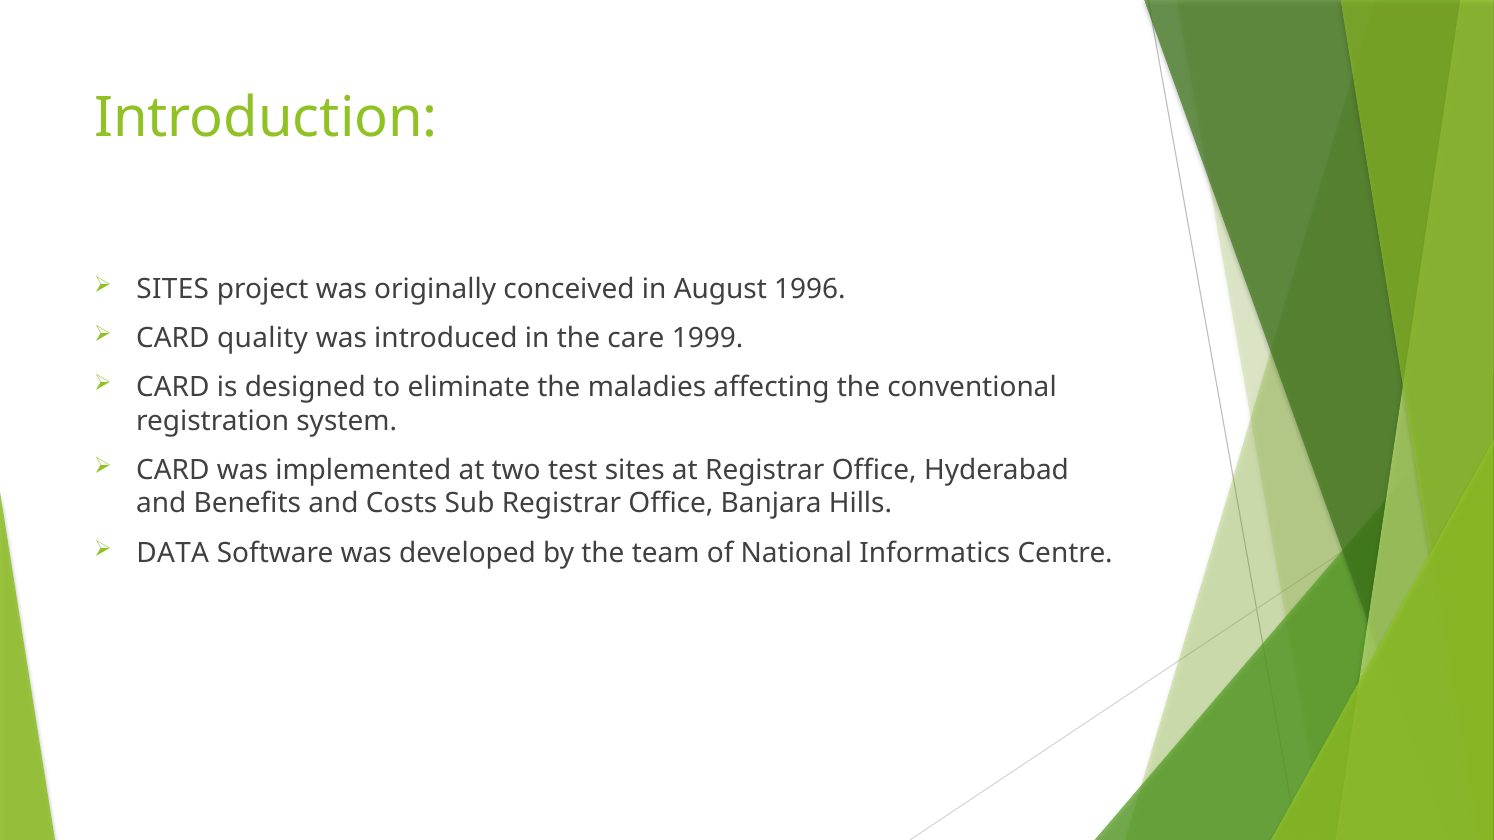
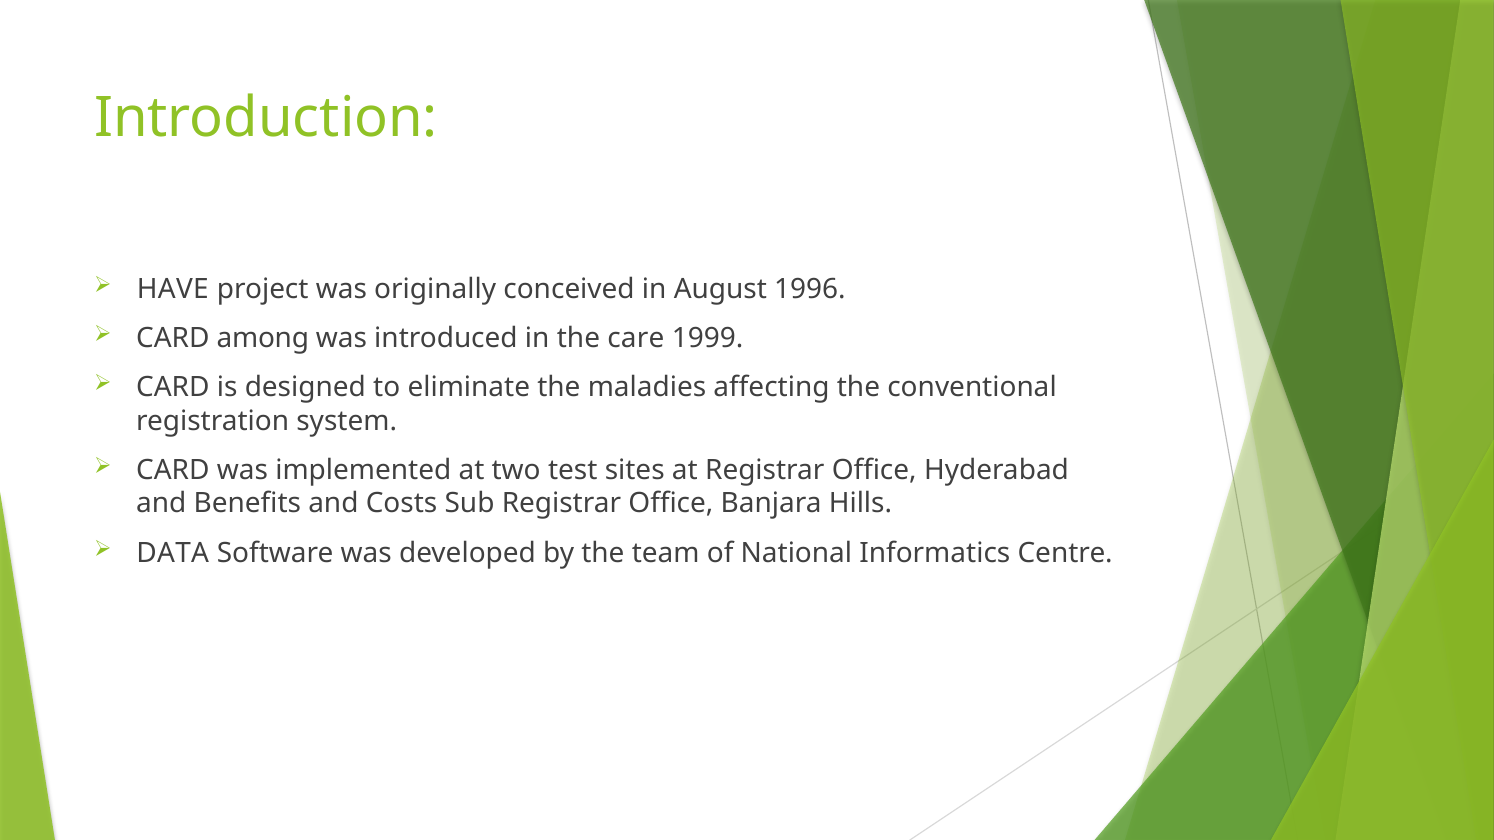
SITES at (173, 289): SITES -> HAVE
quality: quality -> among
